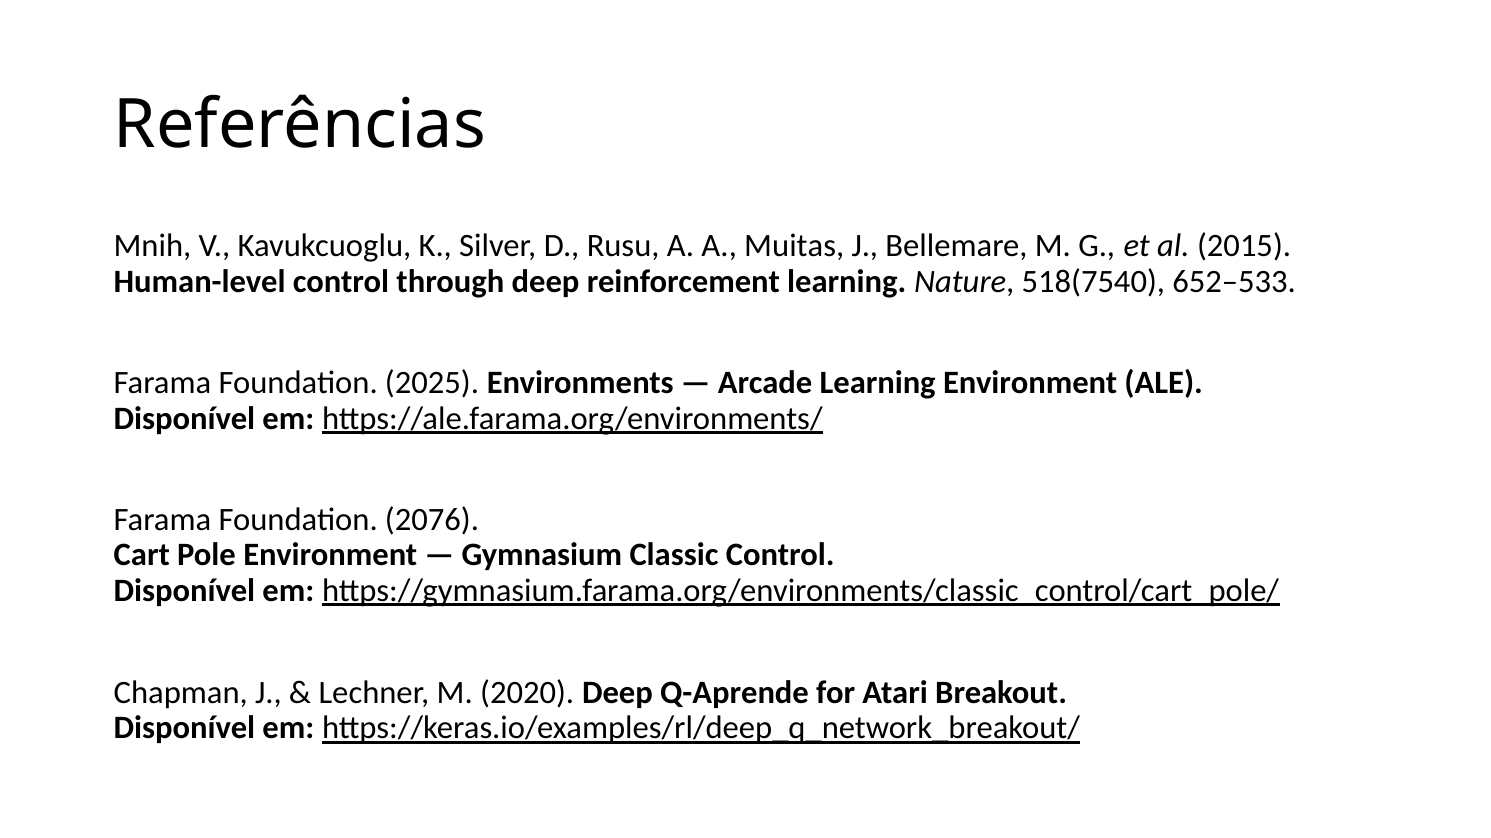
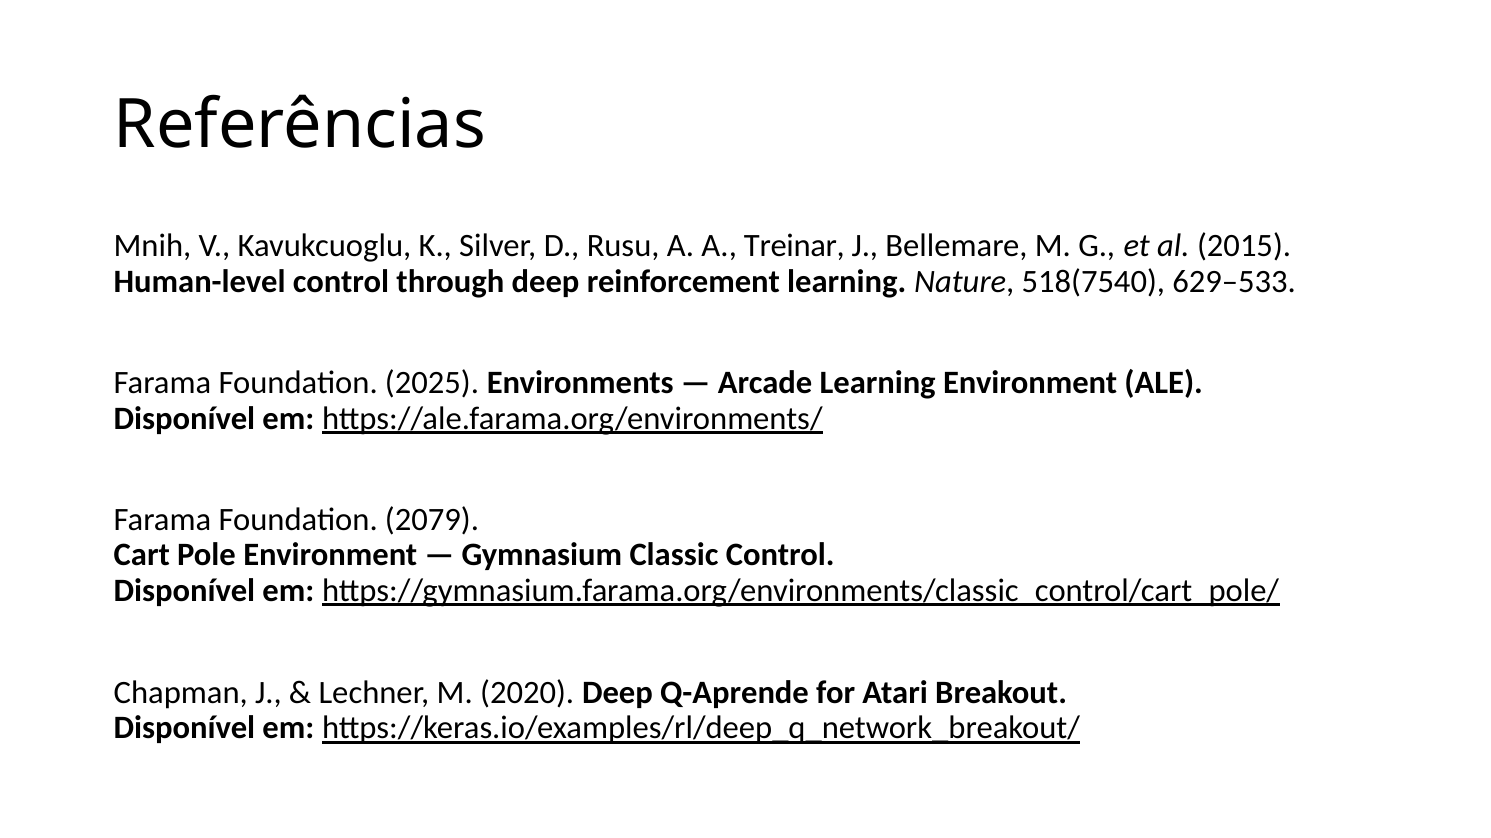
Muitas: Muitas -> Treinar
652–533: 652–533 -> 629–533
2076: 2076 -> 2079
